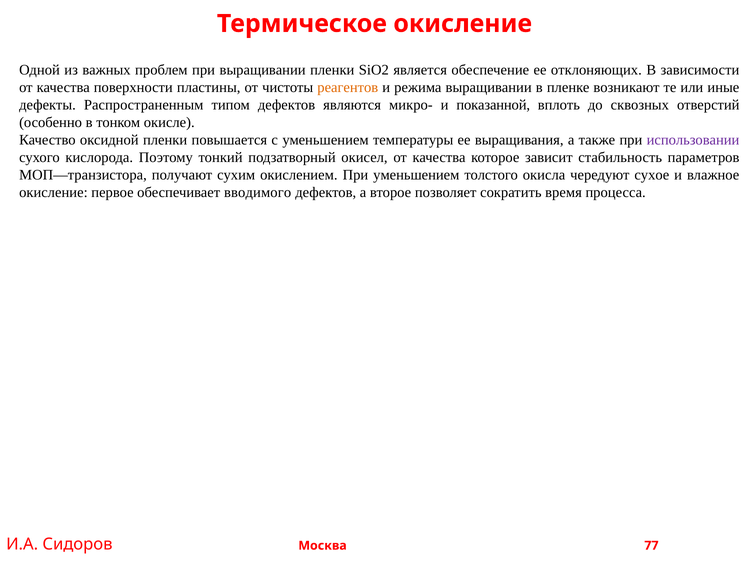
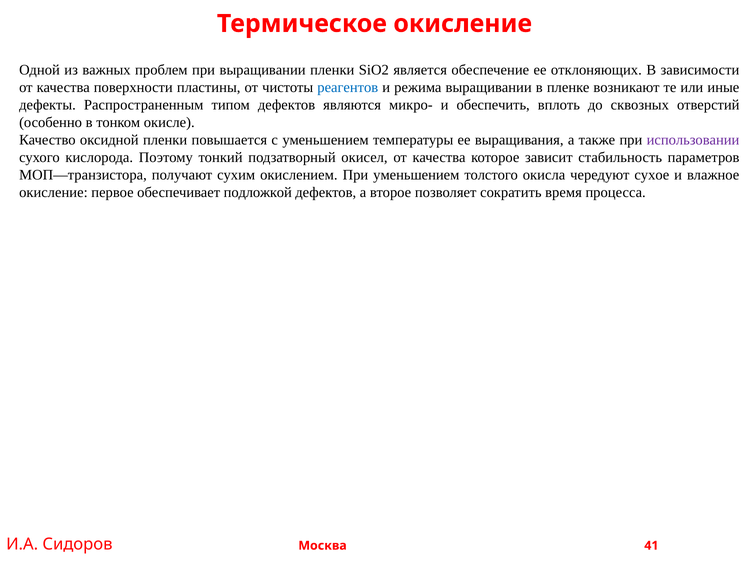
реагентов colour: orange -> blue
показанной: показанной -> обеспечить
вводимого: вводимого -> подложкой
77: 77 -> 41
